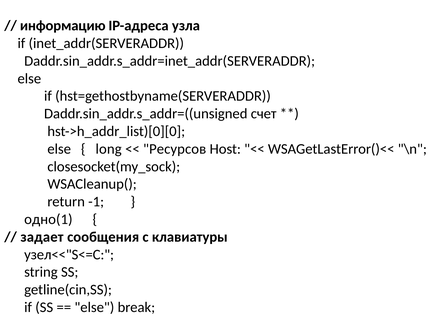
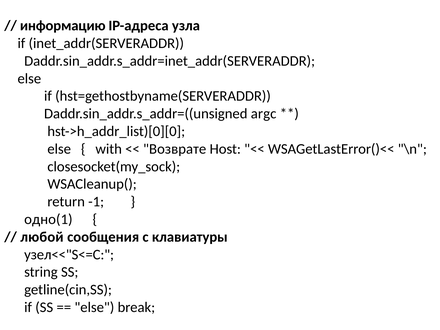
счет: счет -> argc
long: long -> with
Ресурсов: Ресурсов -> Возврате
задает: задает -> любой
